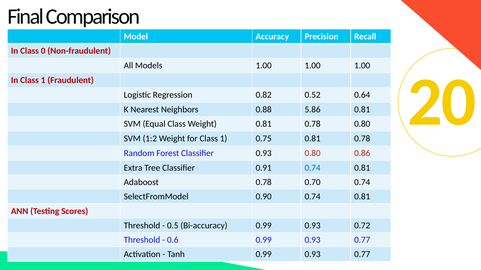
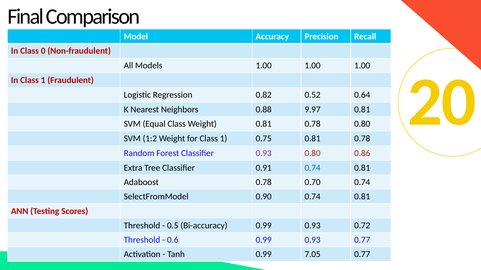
5.86: 5.86 -> 9.97
0.93 at (264, 154) colour: black -> purple
Tanh 0.99 0.93: 0.93 -> 7.05
